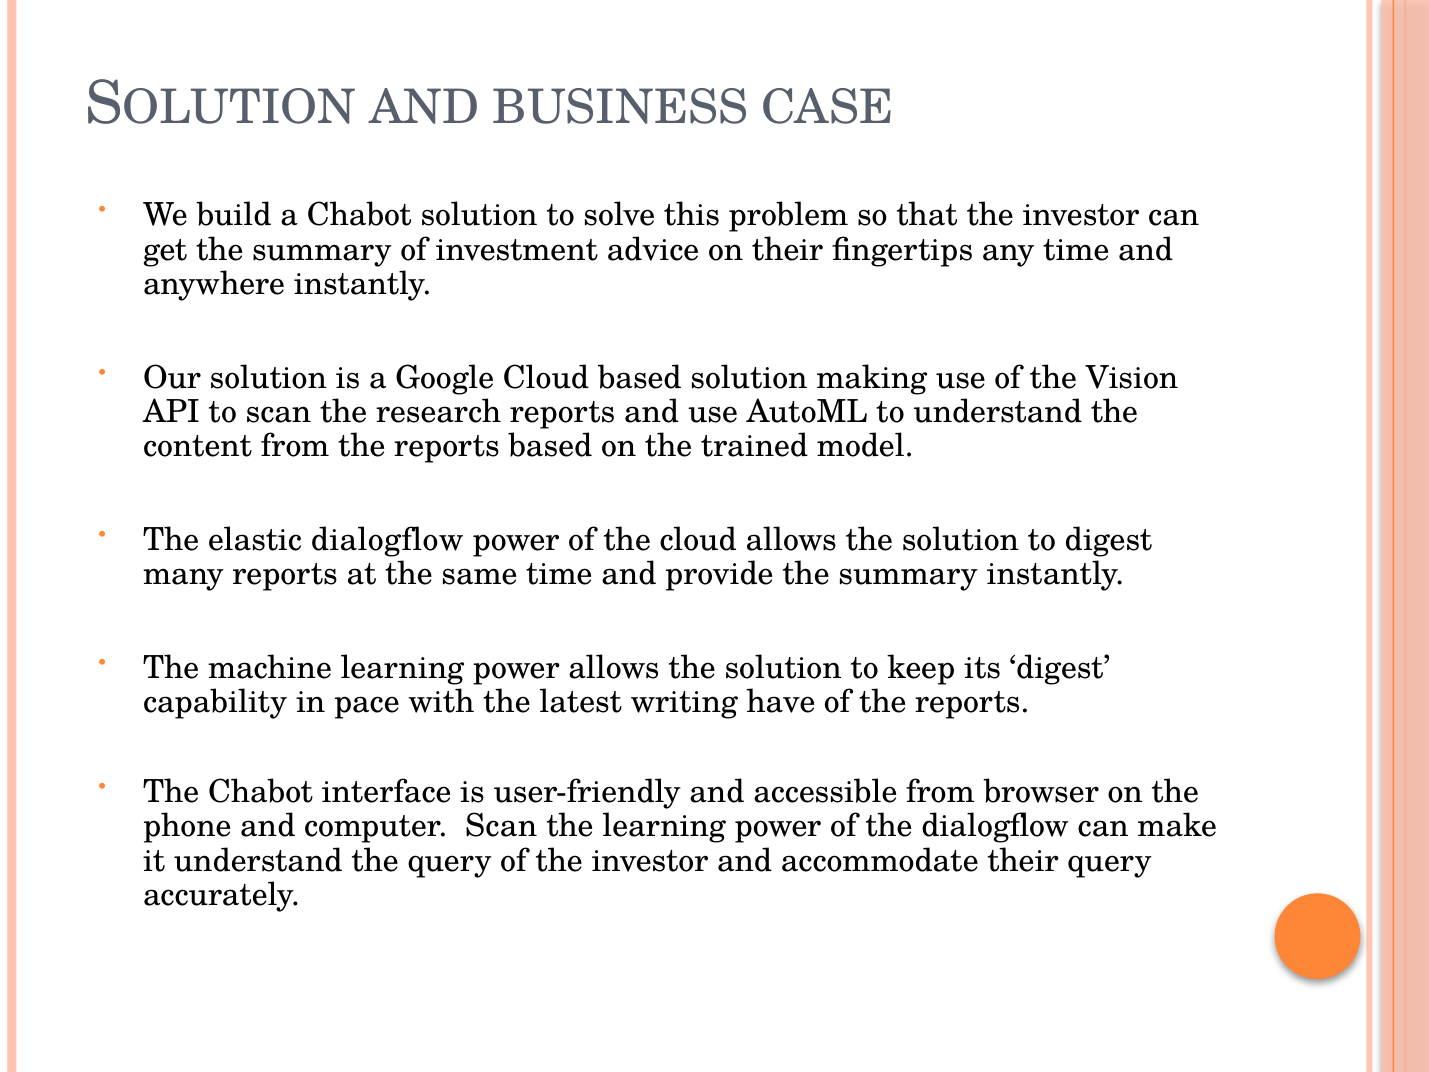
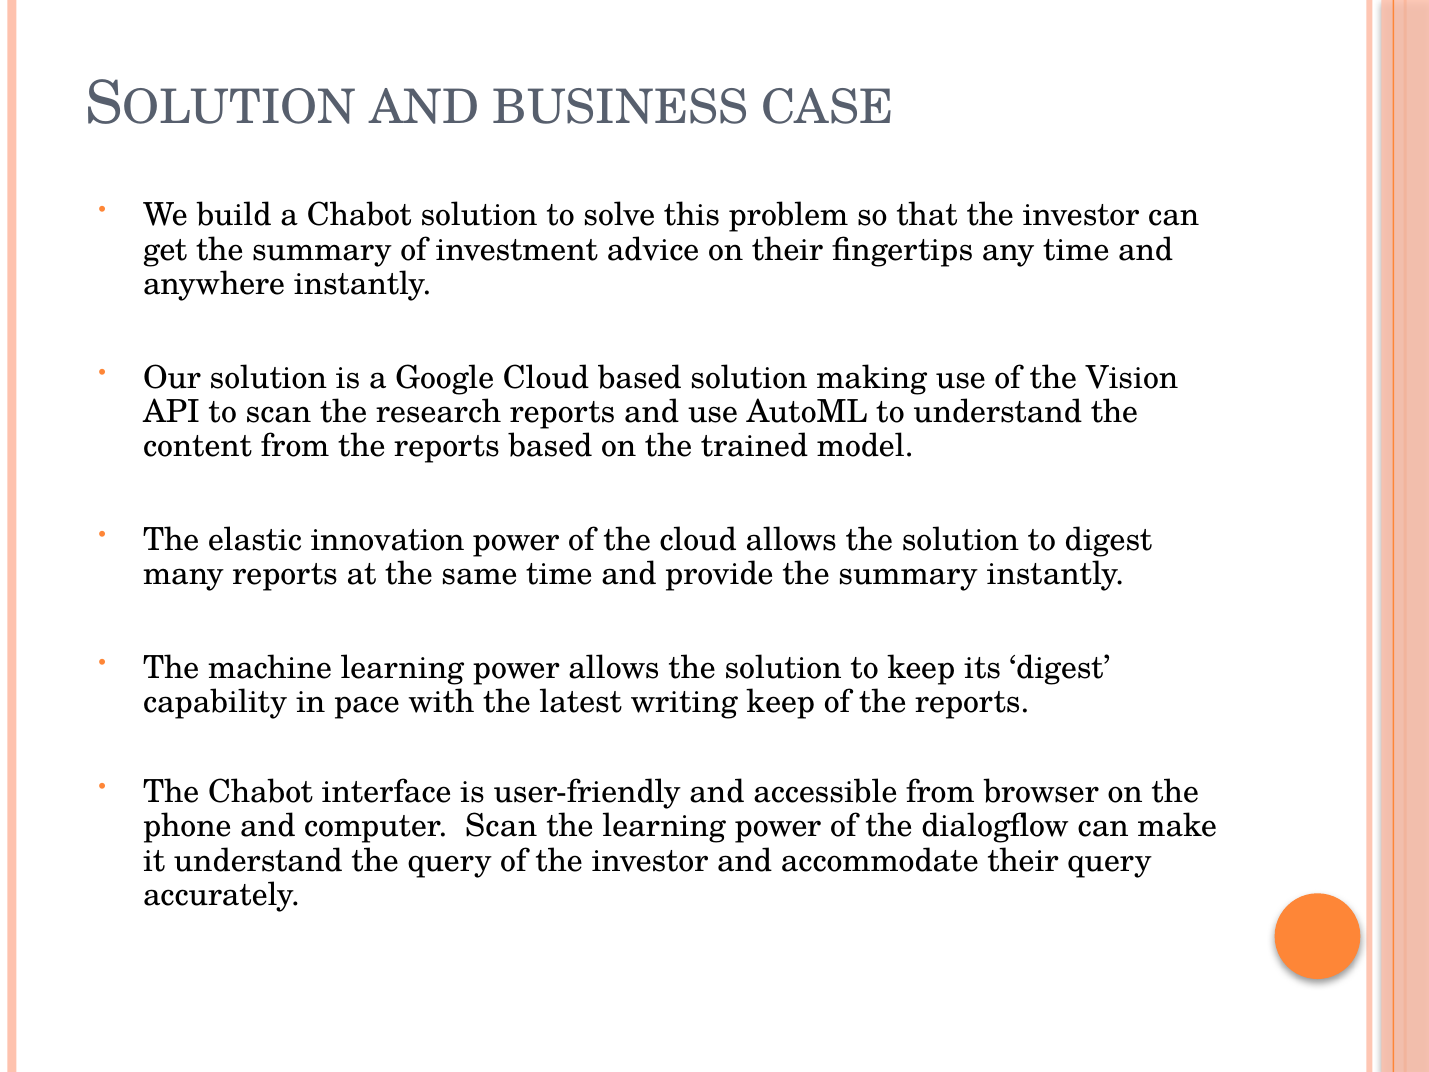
elastic dialogflow: dialogflow -> innovation
writing have: have -> keep
